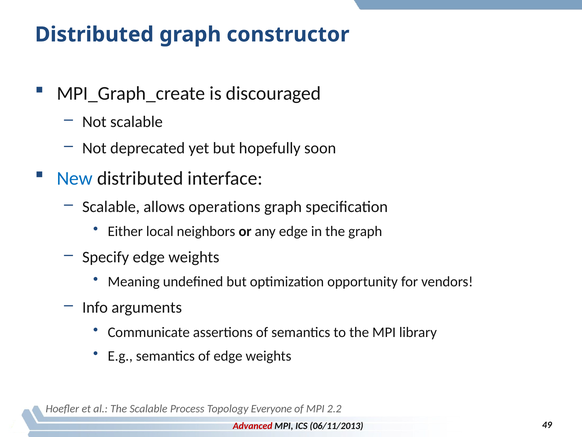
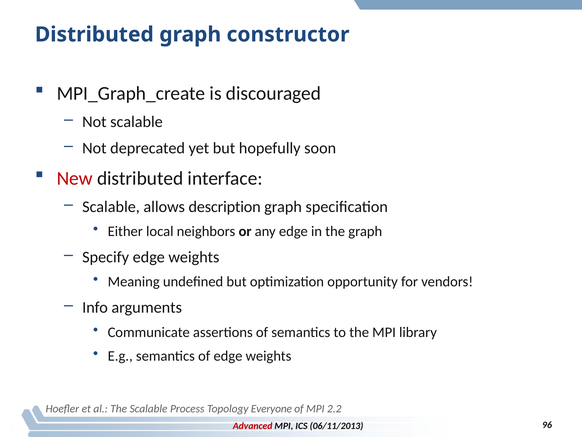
New colour: blue -> red
operations: operations -> description
49: 49 -> 96
